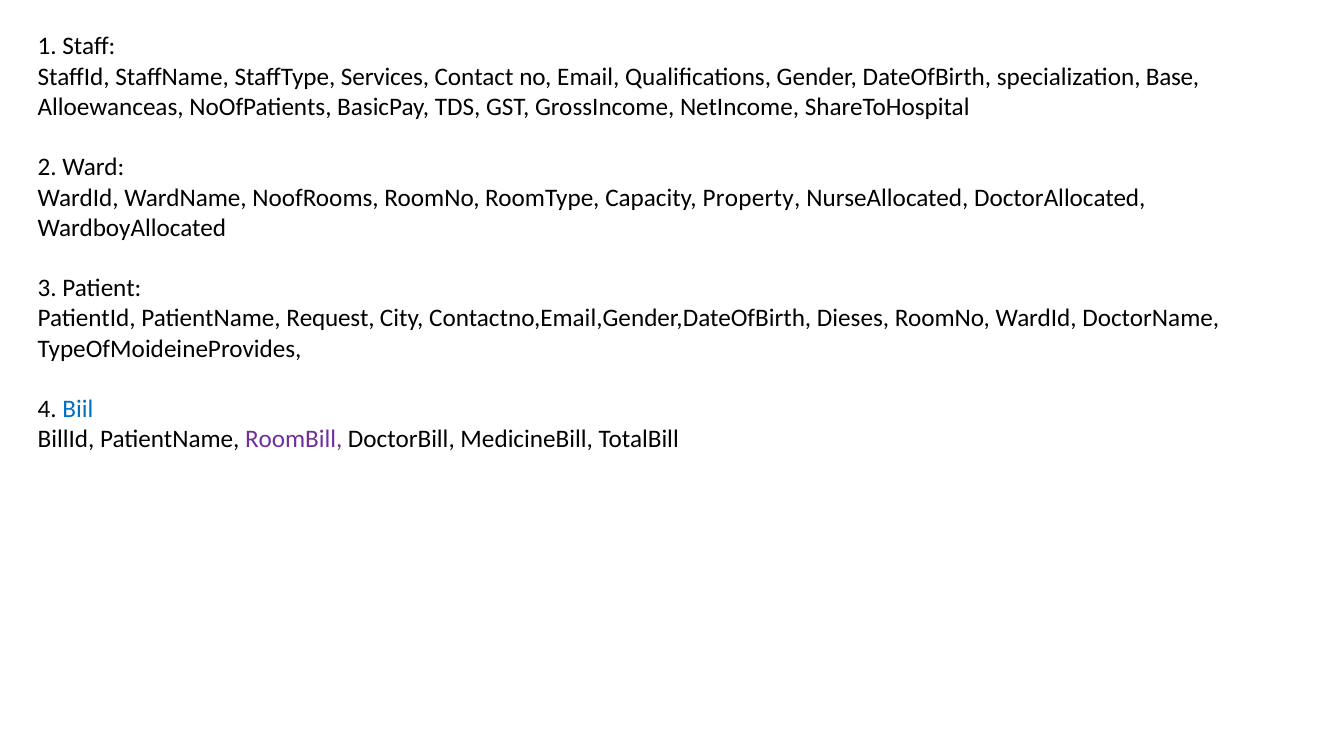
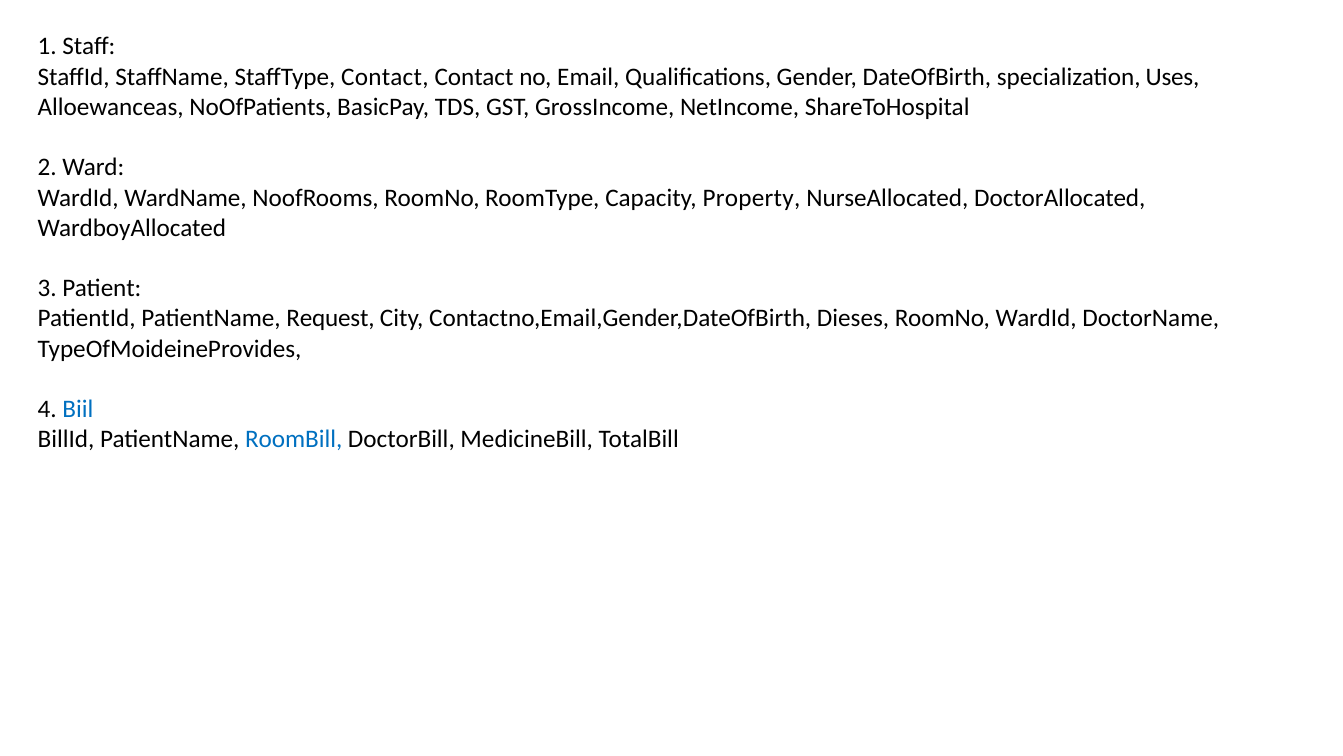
StaffType Services: Services -> Contact
Base: Base -> Uses
RoomBill colour: purple -> blue
